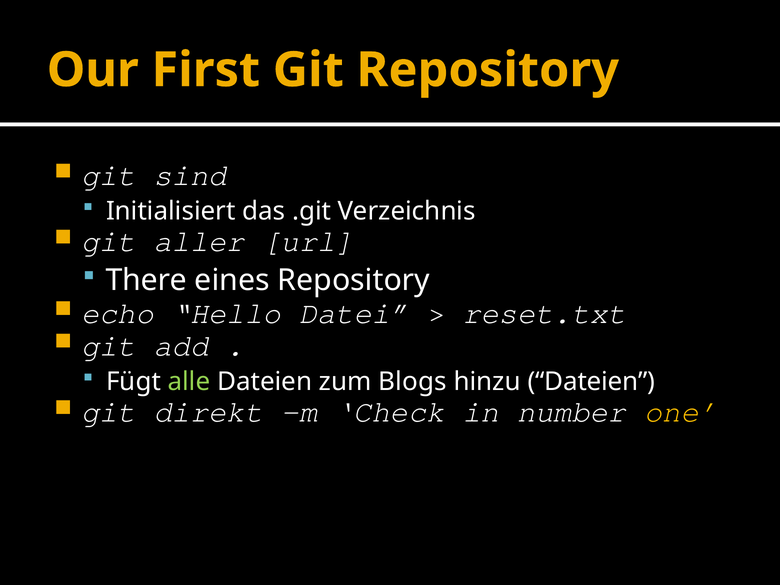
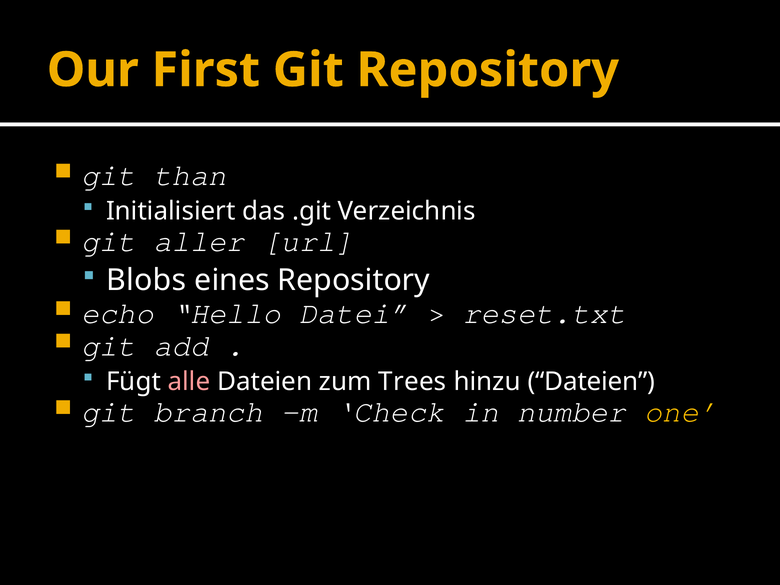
sind: sind -> than
There: There -> Blobs
alle colour: light green -> pink
Blogs: Blogs -> Trees
direkt: direkt -> branch
